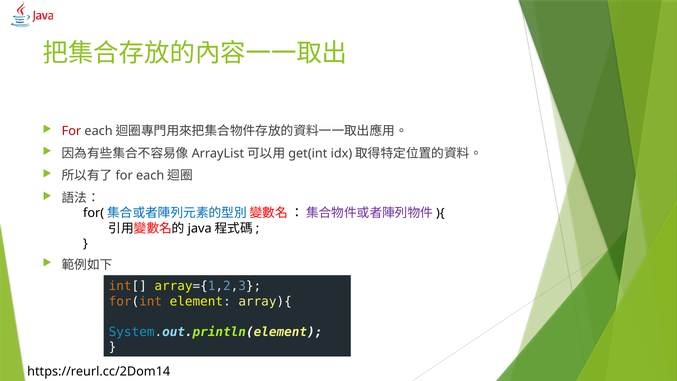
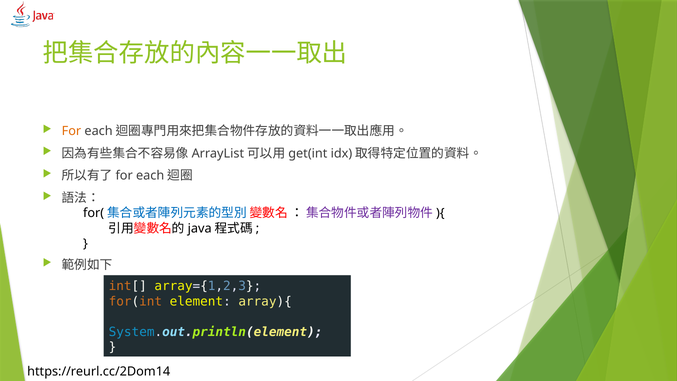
For colour: red -> orange
